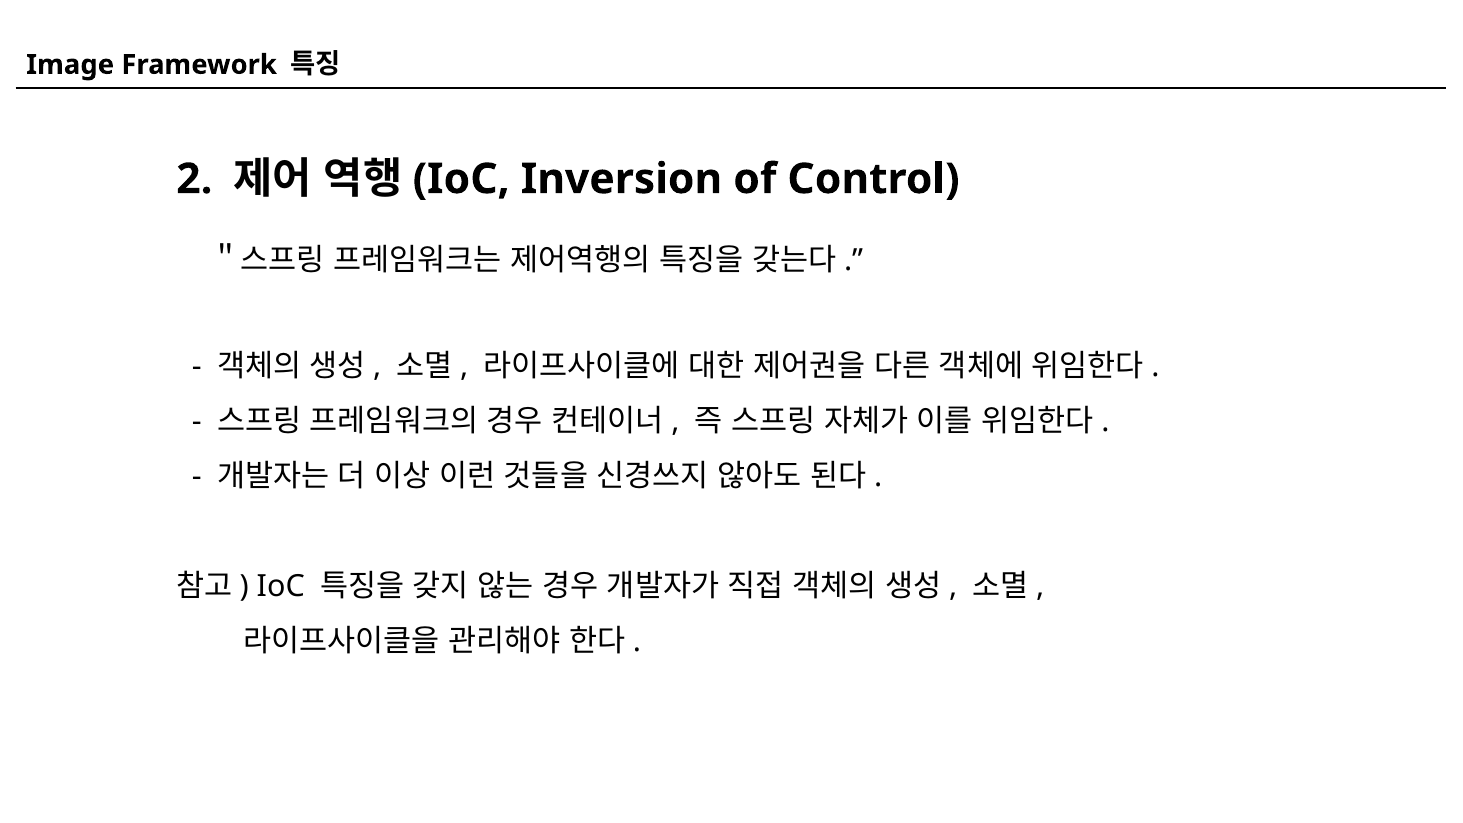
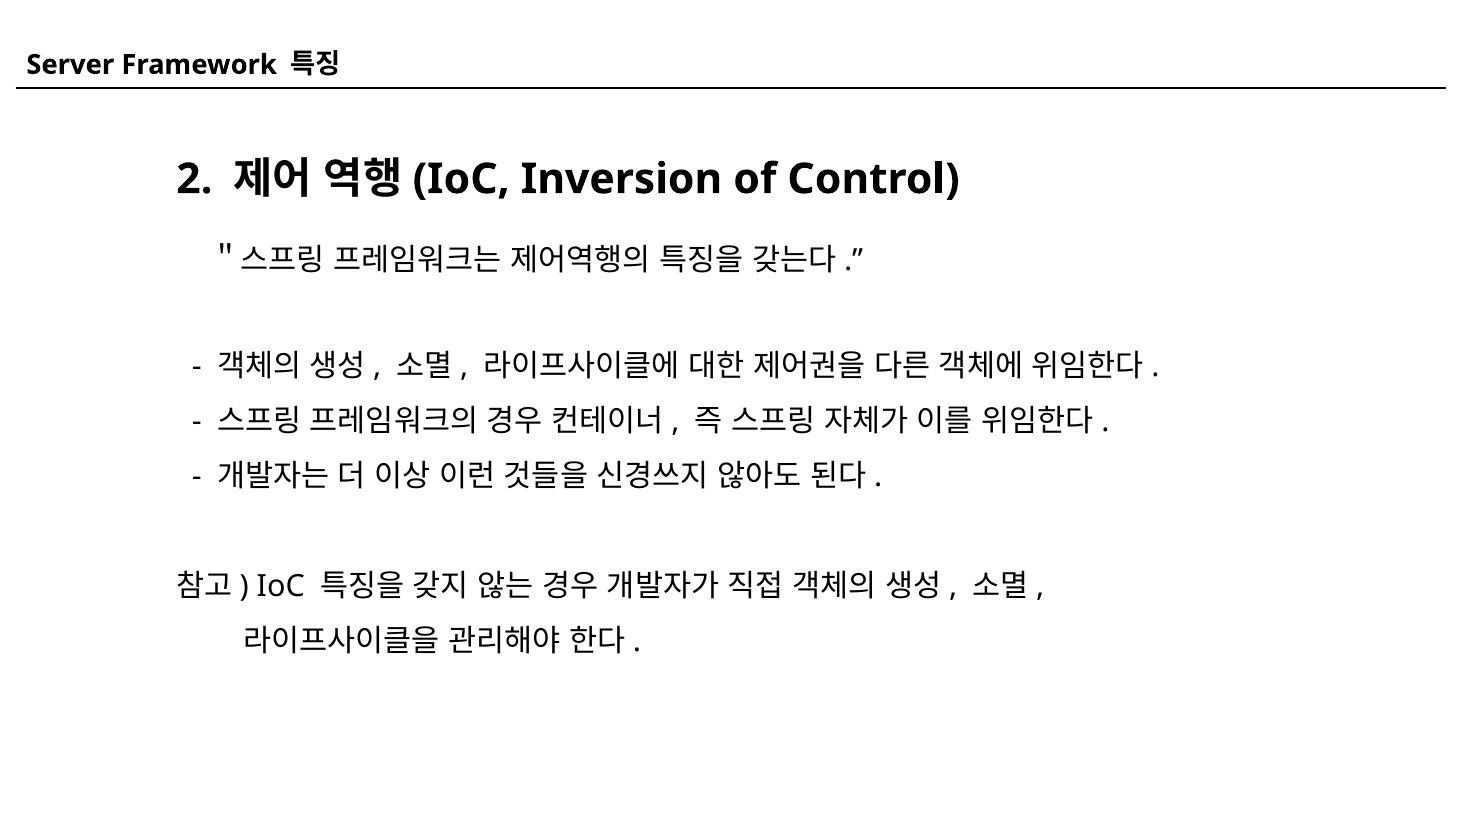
Image: Image -> Server
